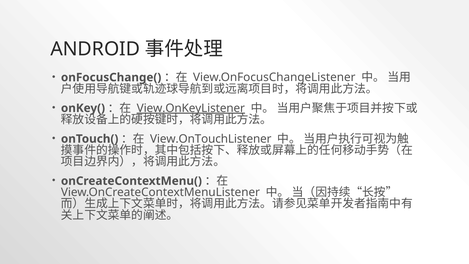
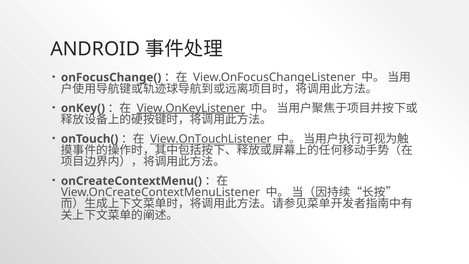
View.OnTouchListener underline: none -> present
